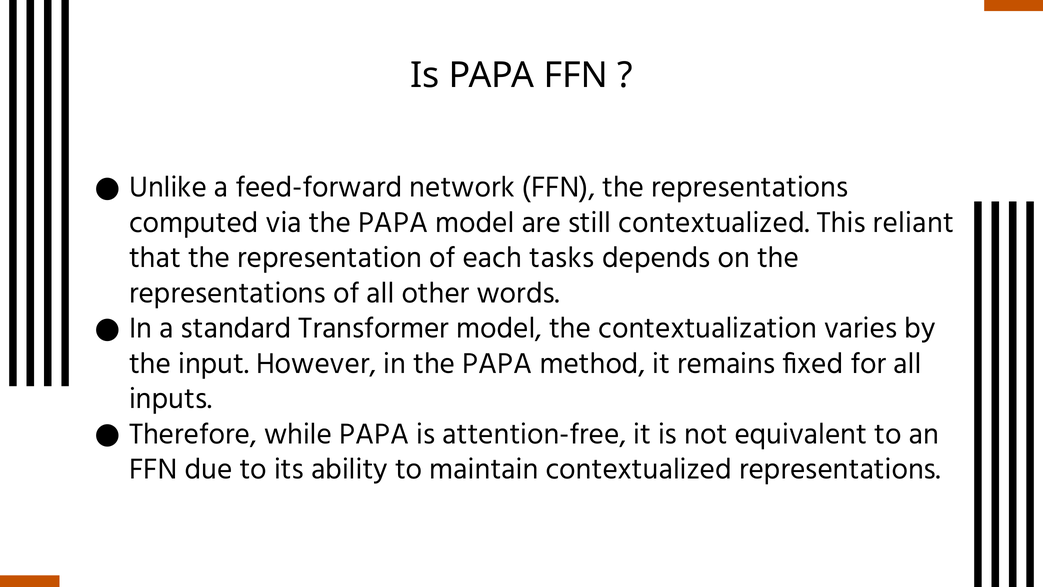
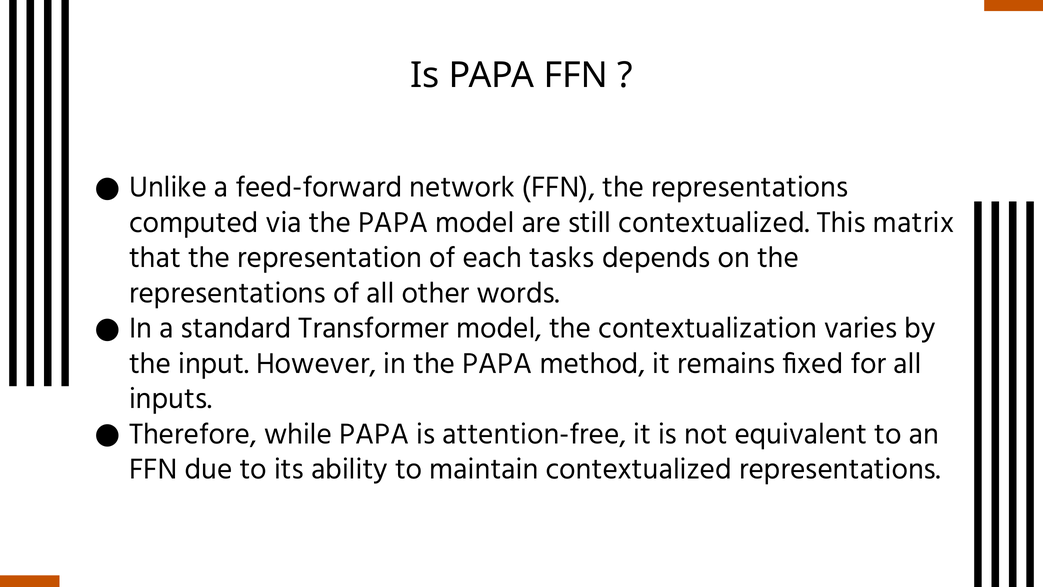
reliant: reliant -> matrix
